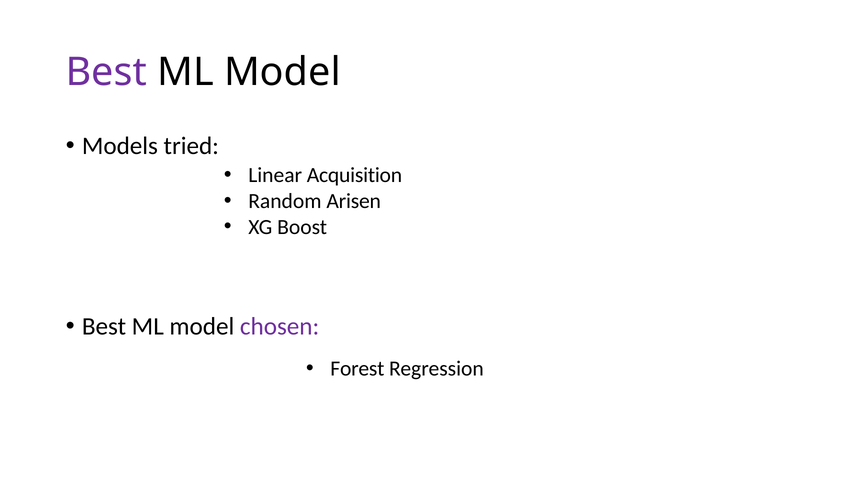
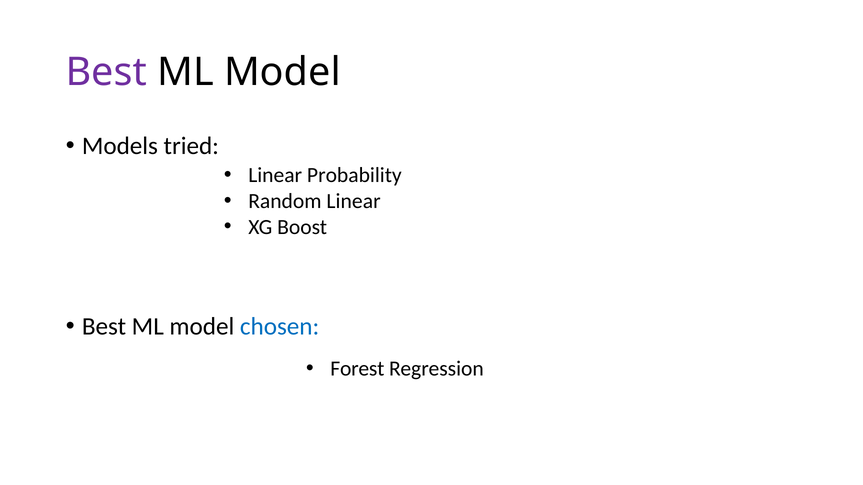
Acquisition: Acquisition -> Probability
Random Arisen: Arisen -> Linear
chosen colour: purple -> blue
